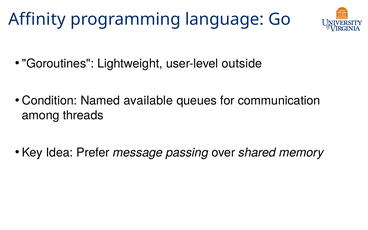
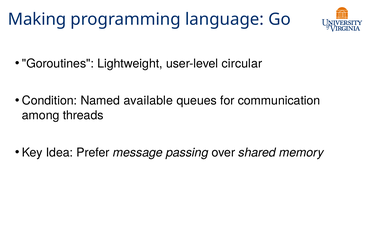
Affinity: Affinity -> Making
outside: outside -> circular
